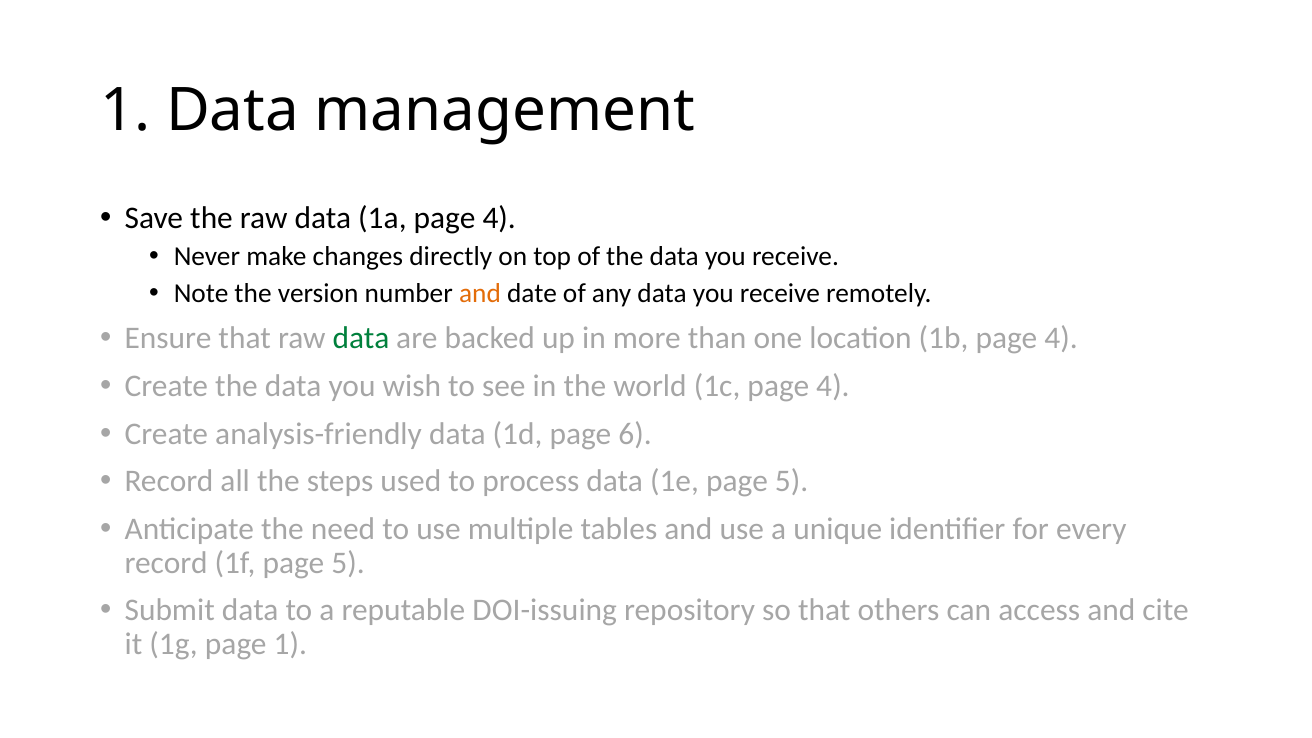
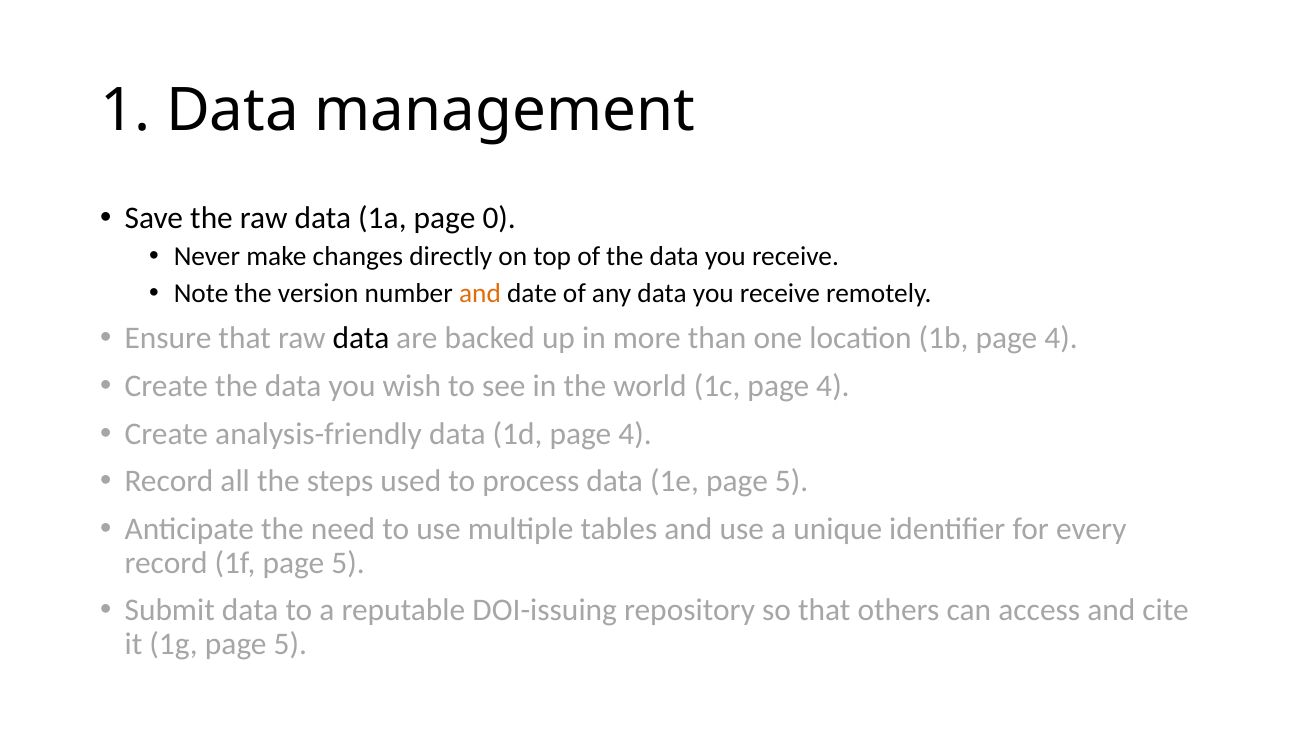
1a page 4: 4 -> 0
data at (361, 338) colour: green -> black
1d page 6: 6 -> 4
1g page 1: 1 -> 5
